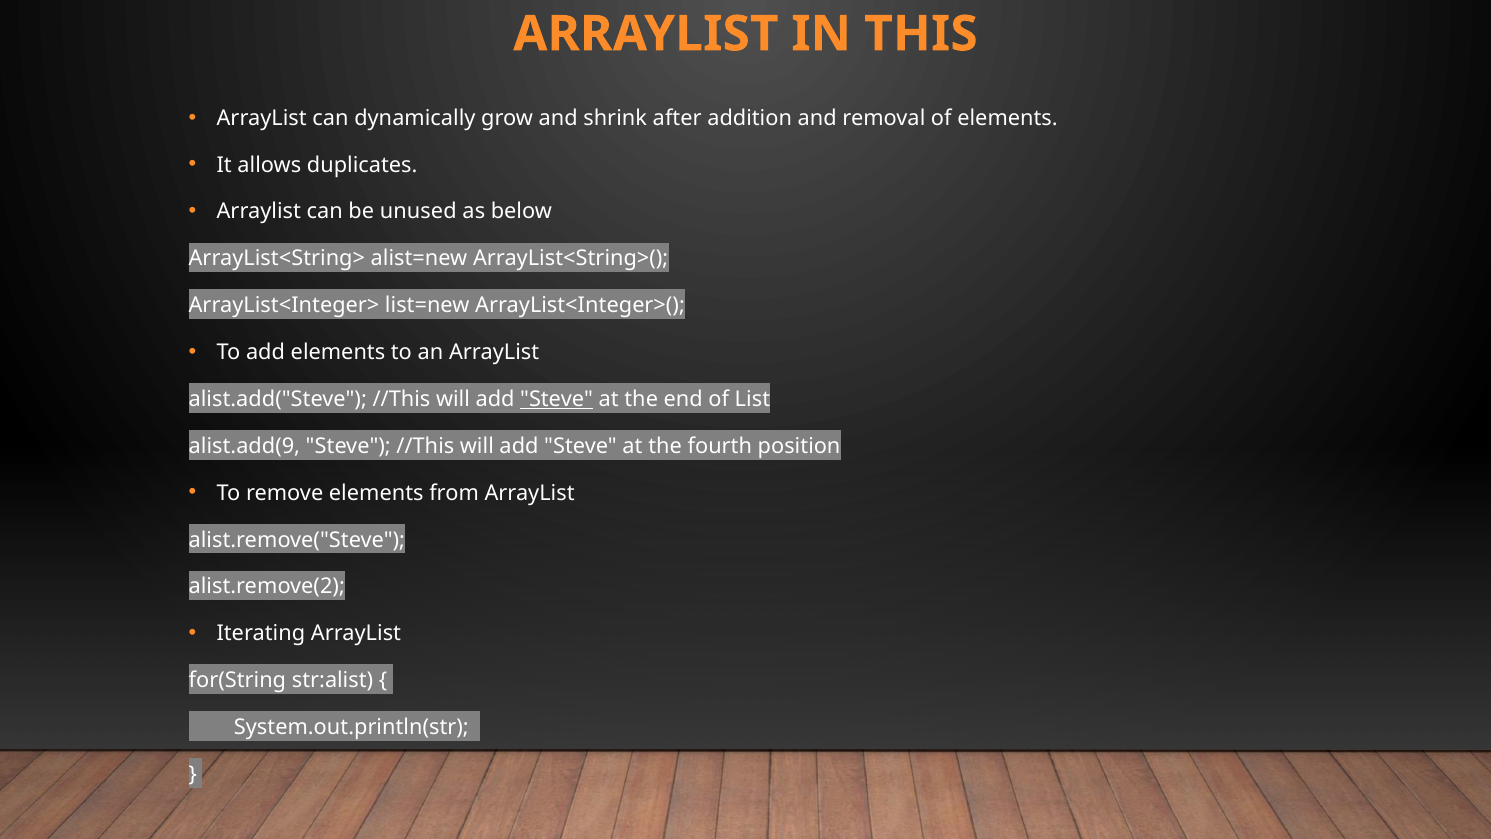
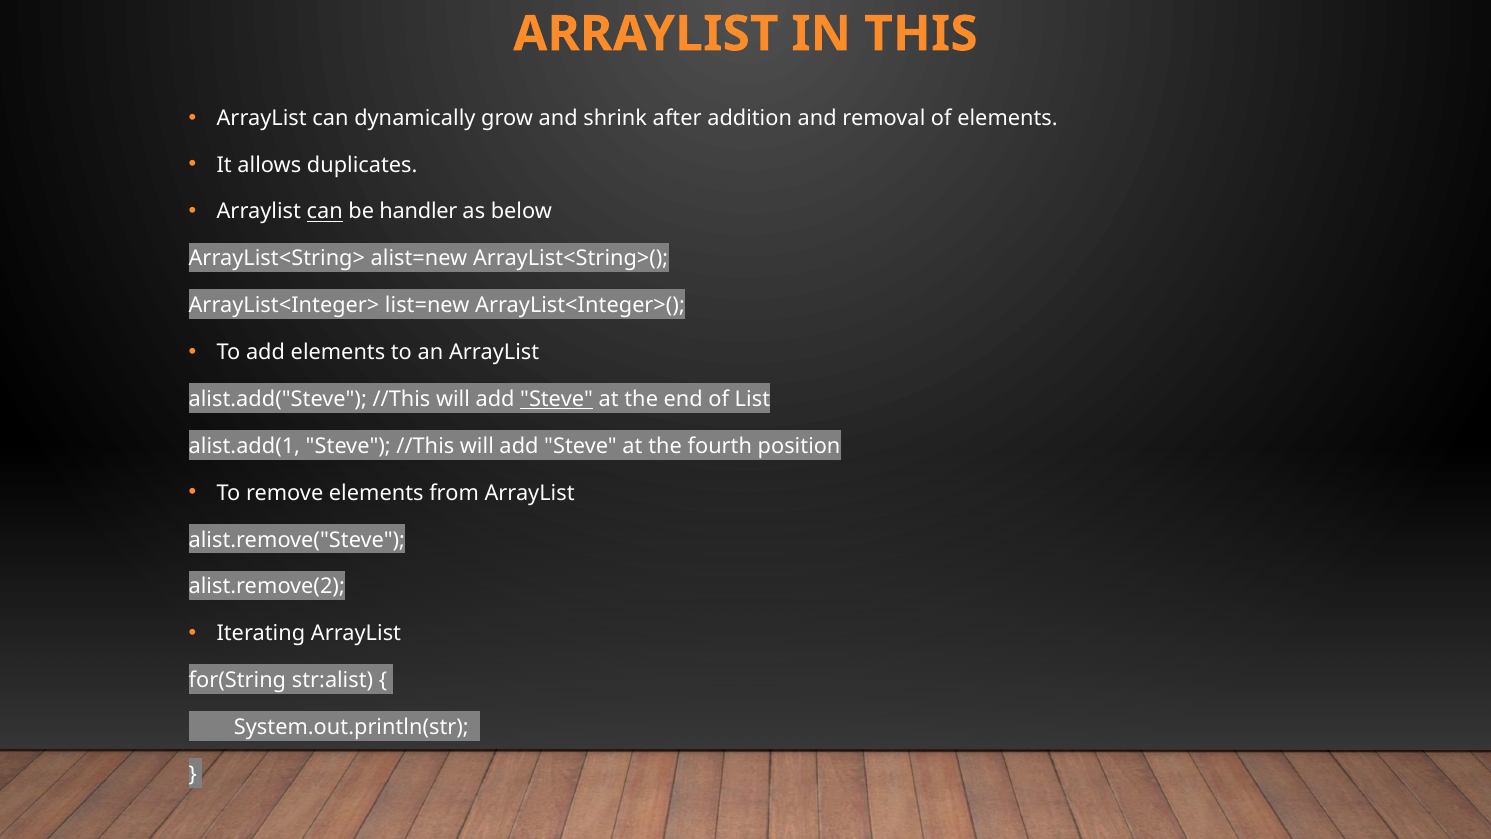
can at (325, 212) underline: none -> present
unused: unused -> handler
alist.add(9: alist.add(9 -> alist.add(1
